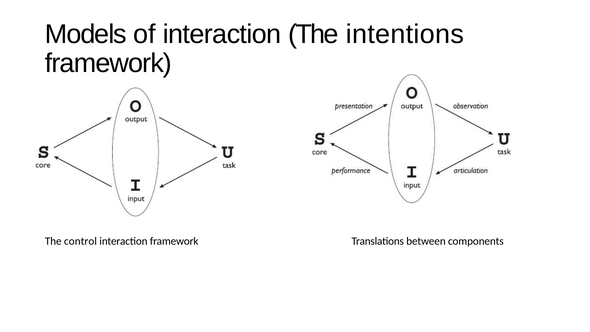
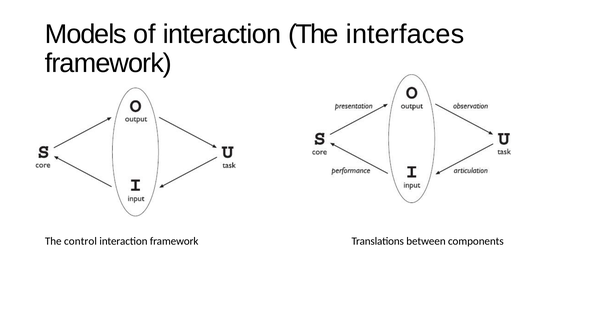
intentions: intentions -> interfaces
